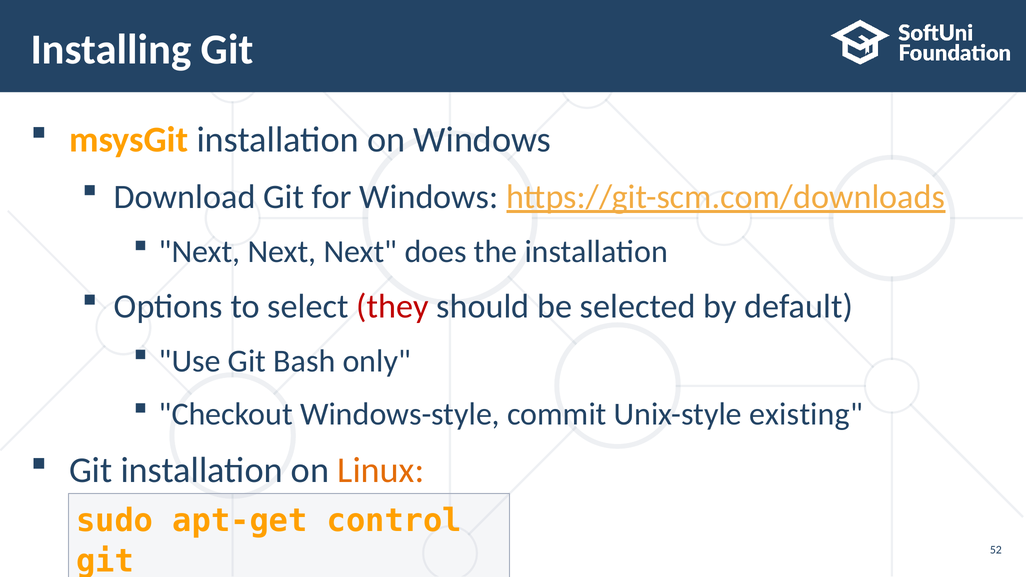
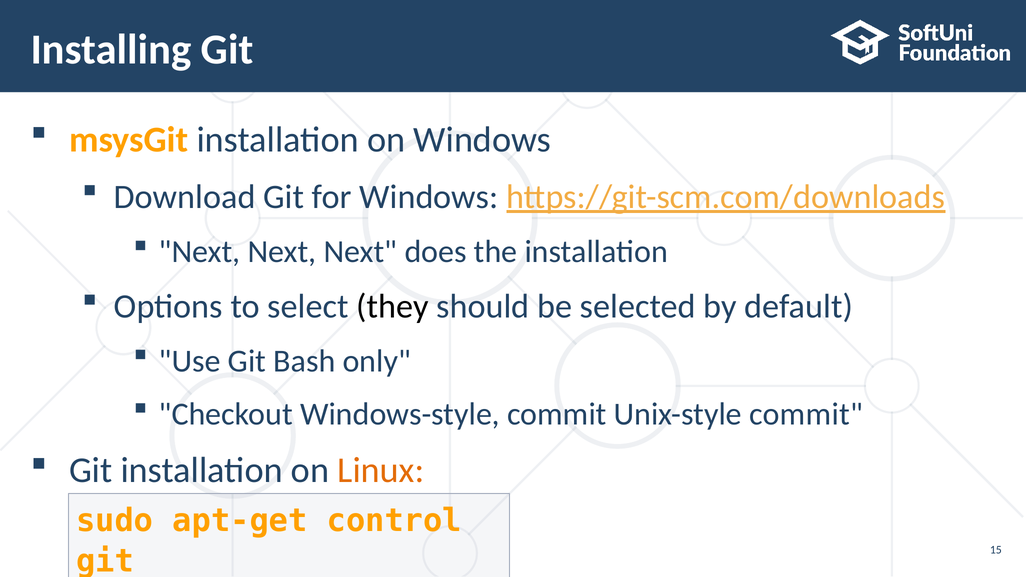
they colour: red -> black
Unix-style existing: existing -> commit
52: 52 -> 15
